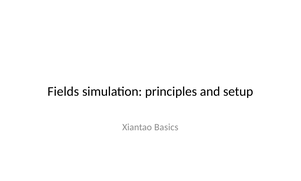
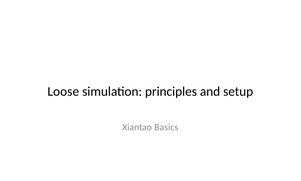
Fields: Fields -> Loose
